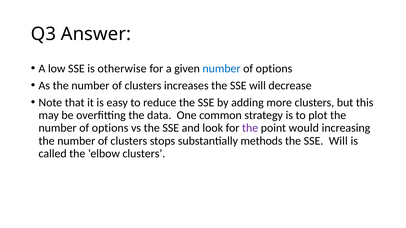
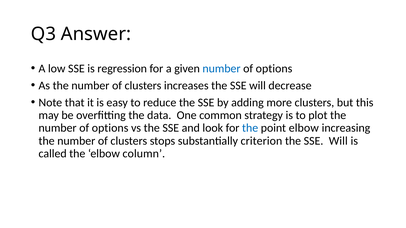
otherwise: otherwise -> regression
the at (250, 128) colour: purple -> blue
point would: would -> elbow
methods: methods -> criterion
elbow clusters: clusters -> column
